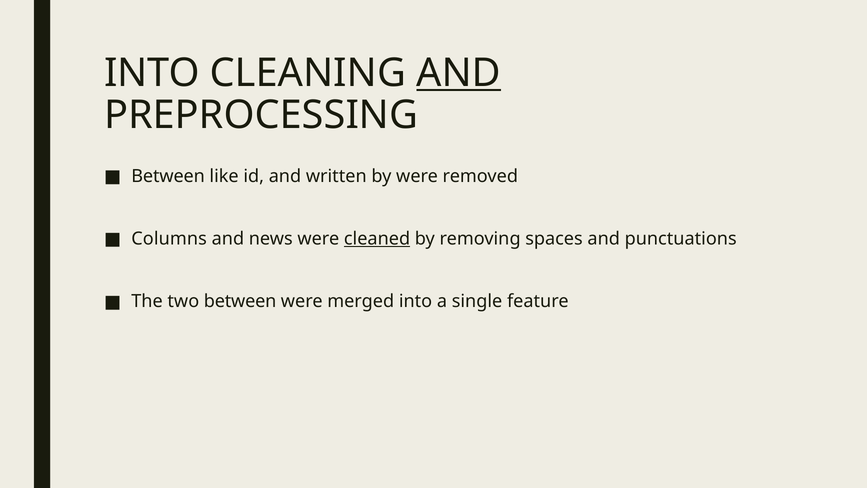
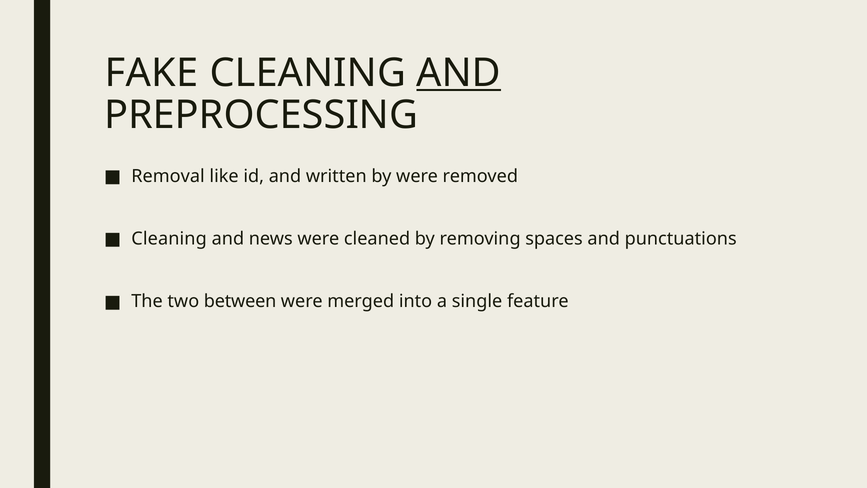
INTO at (152, 73): INTO -> FAKE
Between at (168, 176): Between -> Removal
Columns at (169, 239): Columns -> Cleaning
cleaned underline: present -> none
